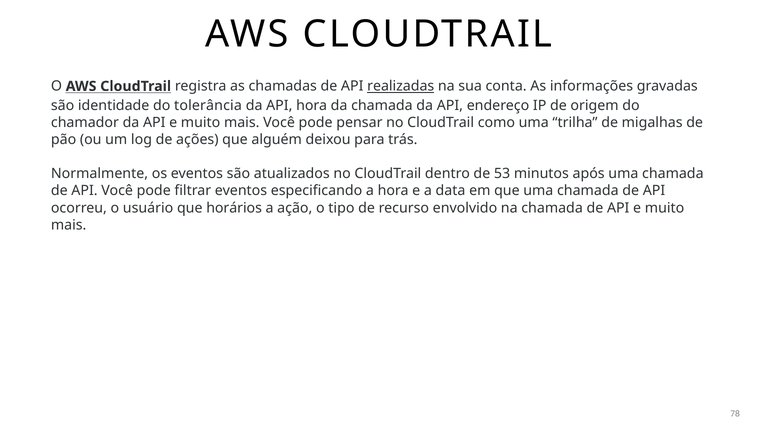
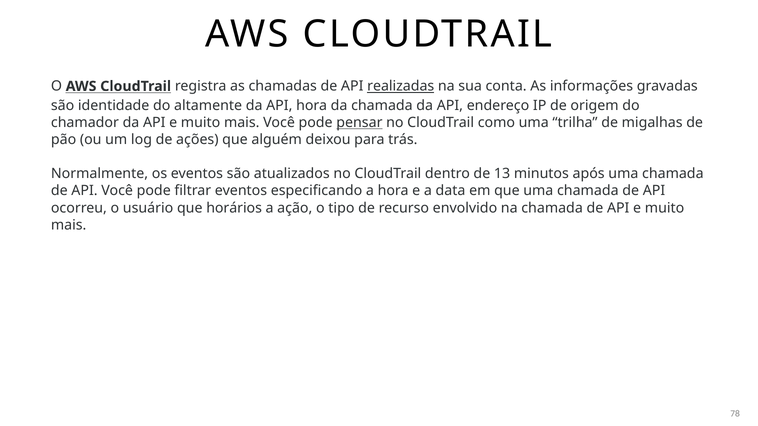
tolerância: tolerância -> altamente
pensar underline: none -> present
53: 53 -> 13
